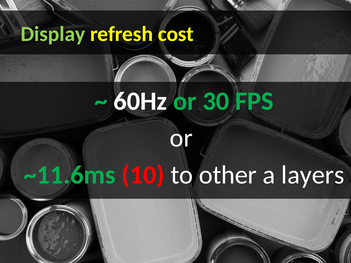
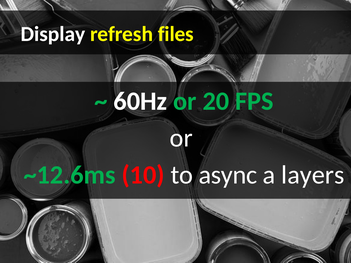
Display colour: light green -> white
cost: cost -> files
30: 30 -> 20
~11.6ms: ~11.6ms -> ~12.6ms
other: other -> async
